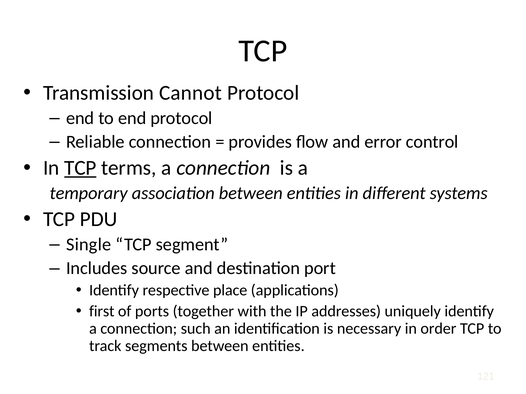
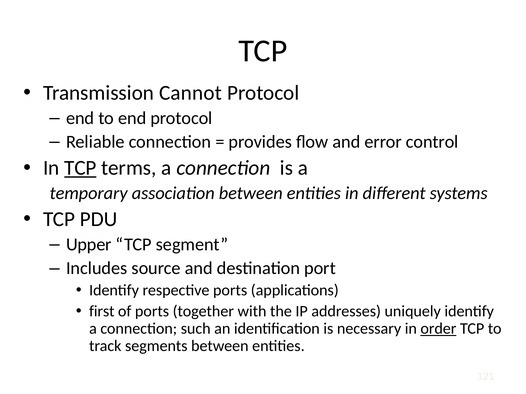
Single: Single -> Upper
respective place: place -> ports
order underline: none -> present
